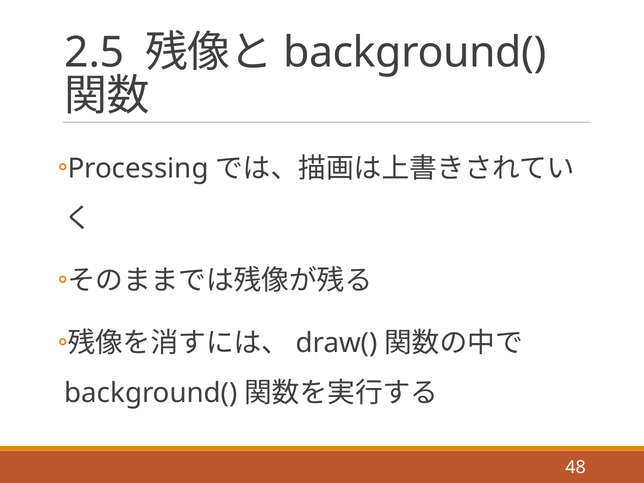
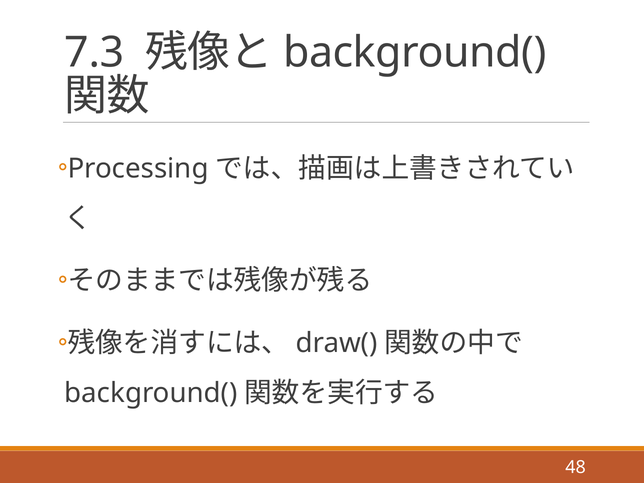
2.5: 2.5 -> 7.3
